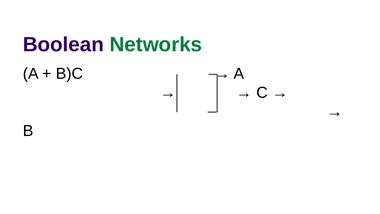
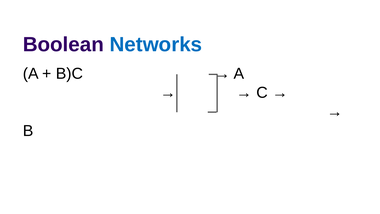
Networks colour: green -> blue
